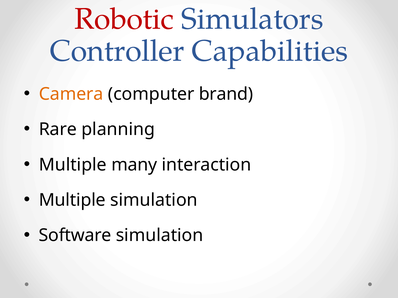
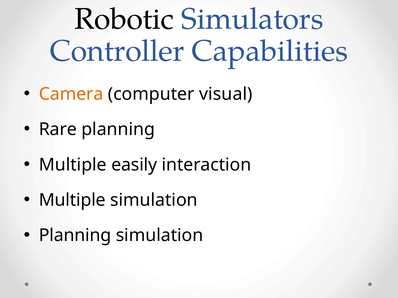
Robotic colour: red -> black
brand: brand -> visual
many: many -> easily
Software at (75, 236): Software -> Planning
